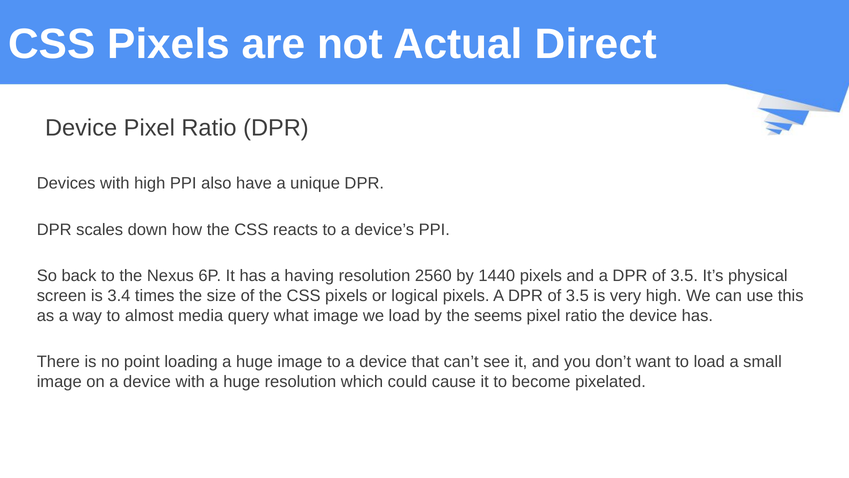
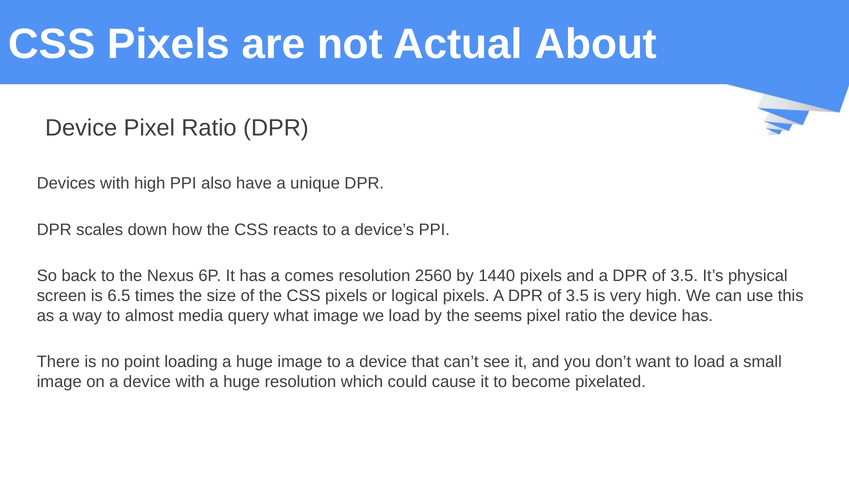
Direct: Direct -> About
having: having -> comes
3.4: 3.4 -> 6.5
